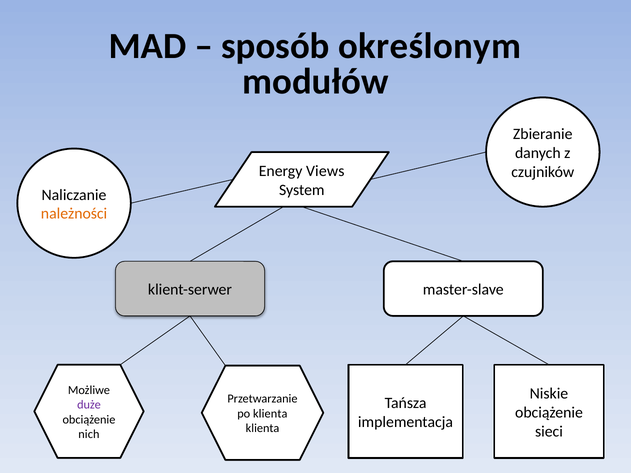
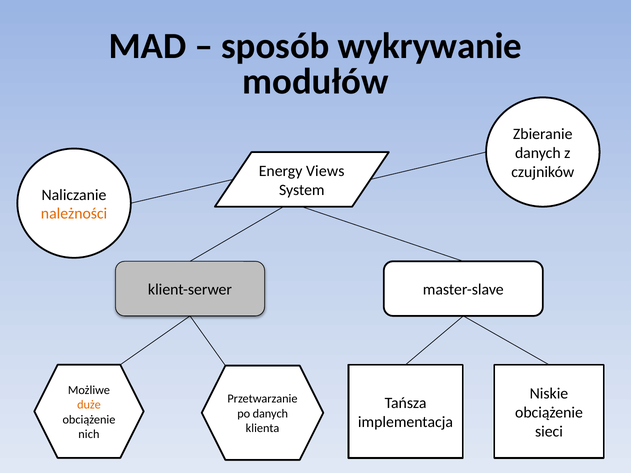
określonym: określonym -> wykrywanie
duże colour: purple -> orange
po klienta: klienta -> danych
